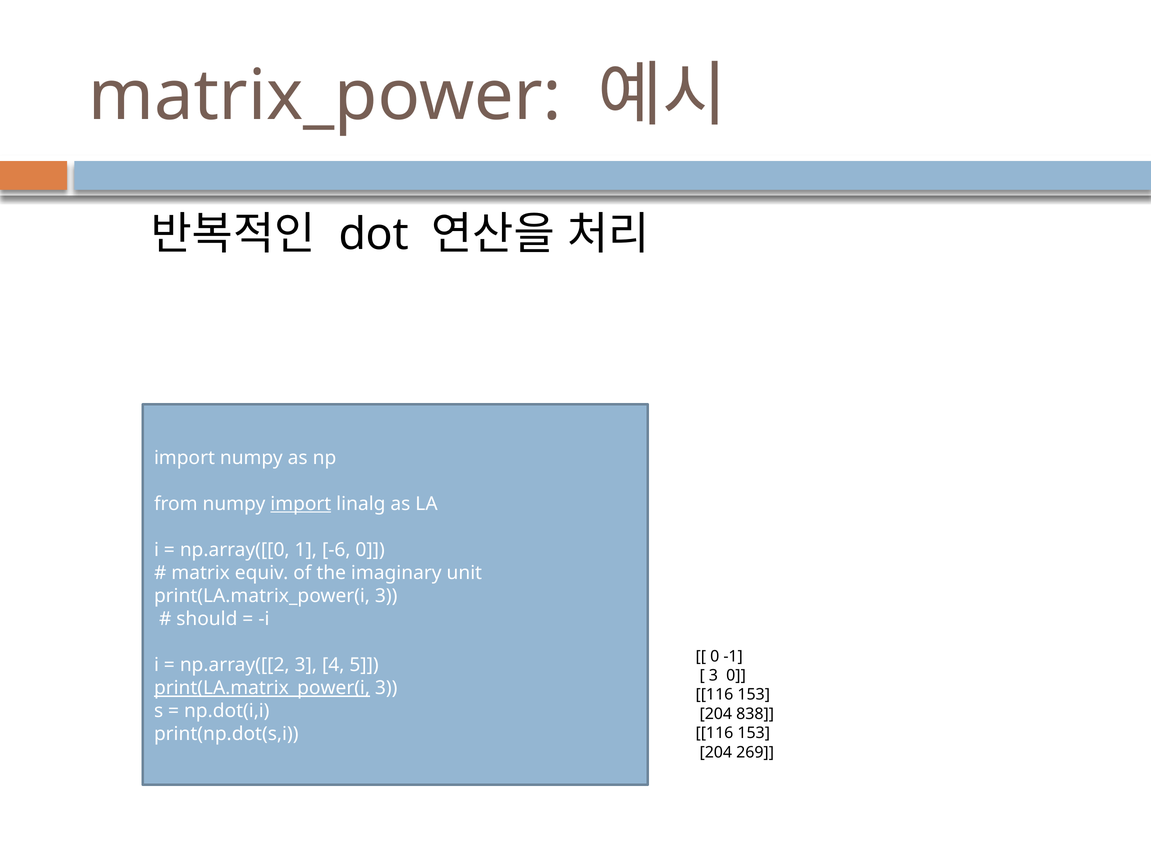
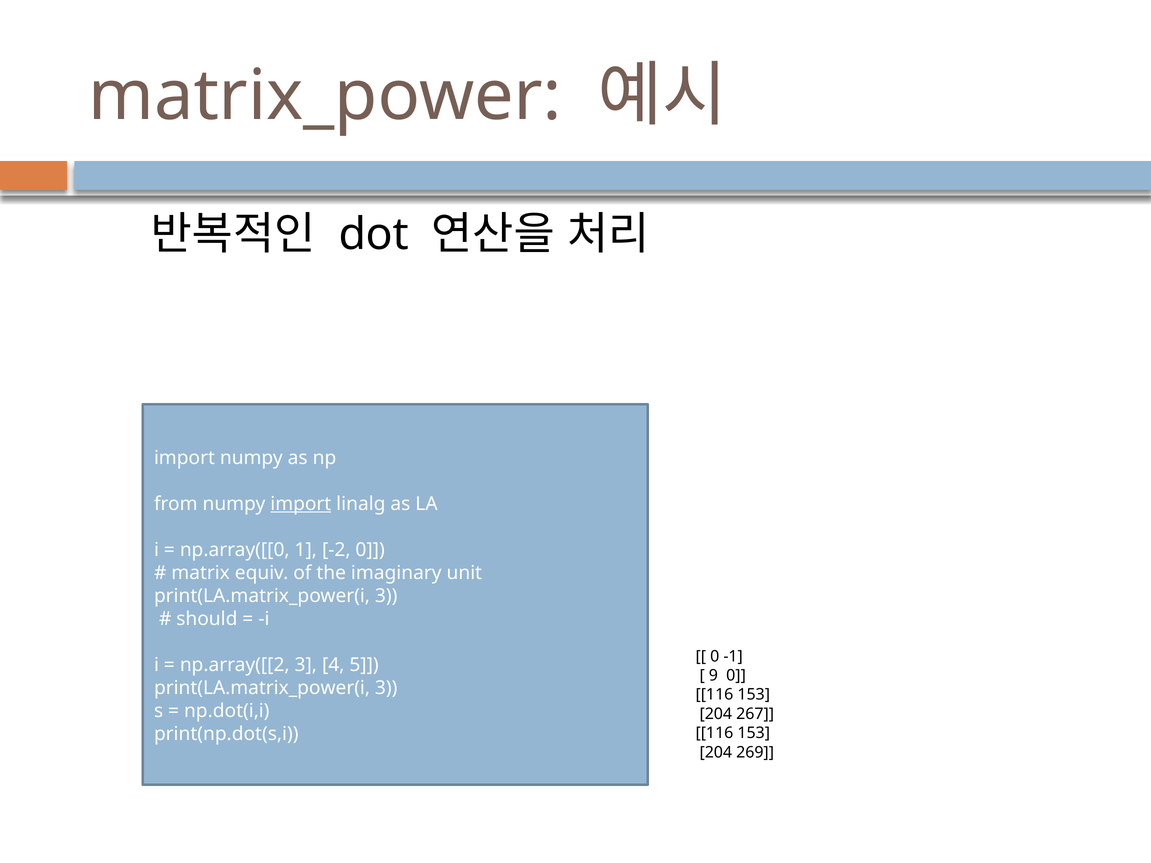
-6: -6 -> -2
3 at (713, 676): 3 -> 9
print(LA.matrix_power(i at (262, 688) underline: present -> none
838: 838 -> 267
